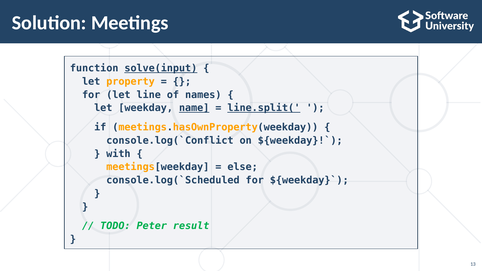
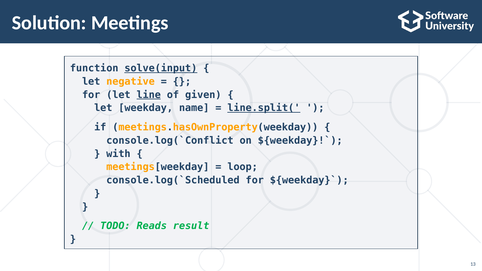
property: property -> negative
line underline: none -> present
names: names -> given
name underline: present -> none
else: else -> loop
Peter: Peter -> Reads
